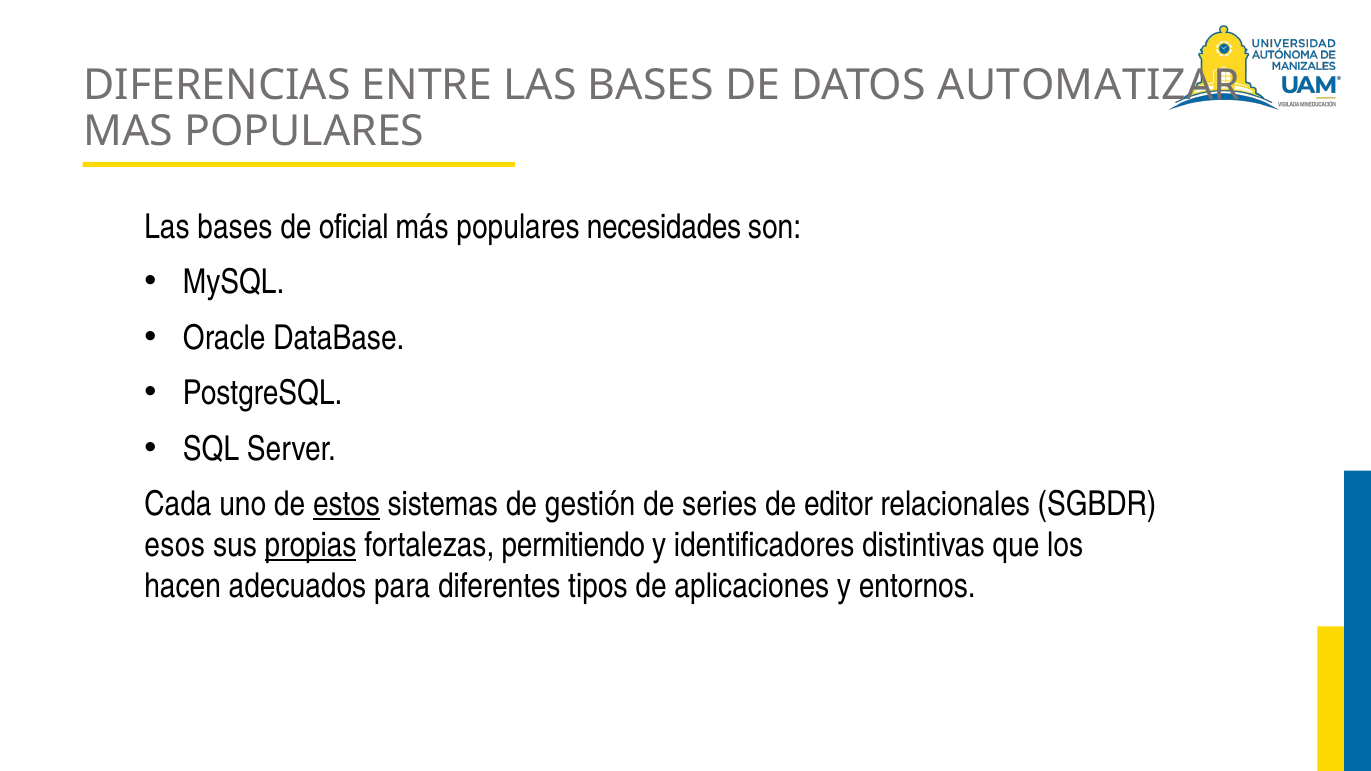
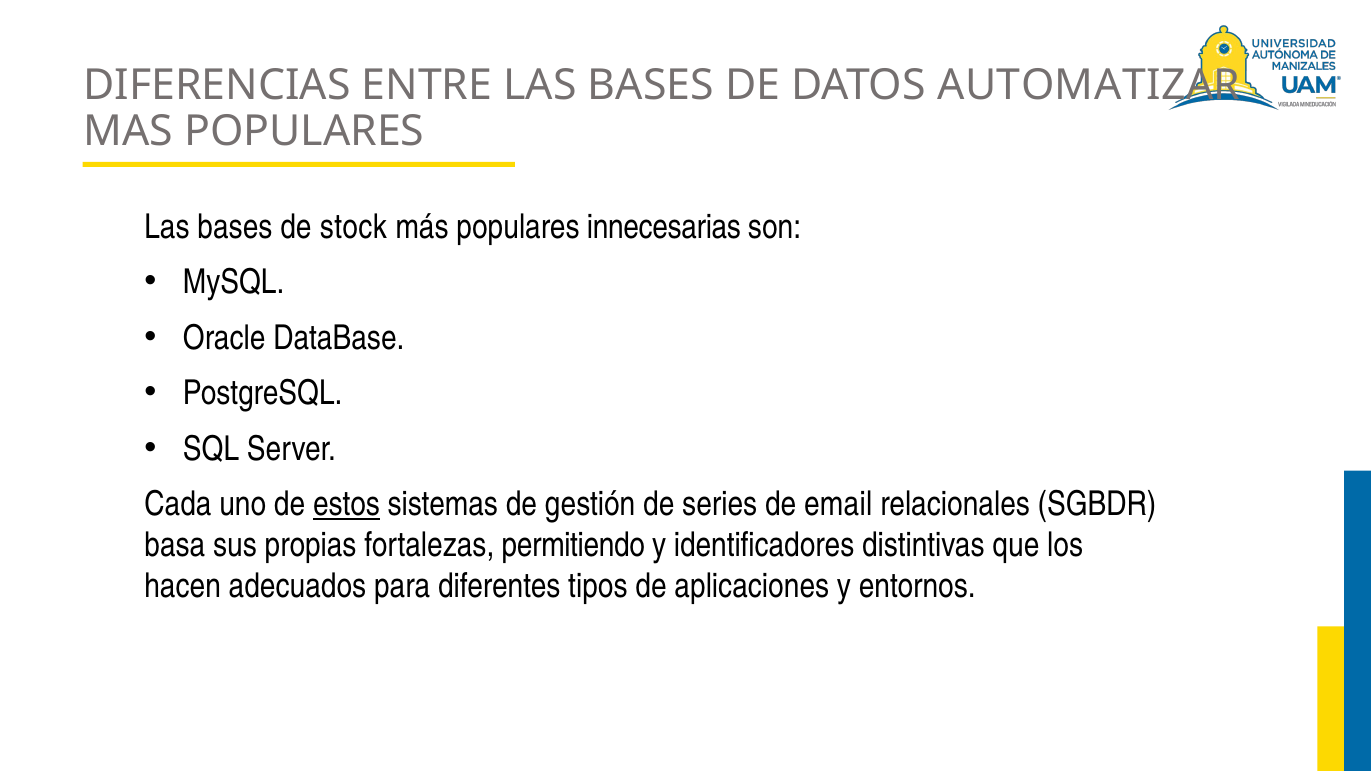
oficial: oficial -> stock
necesidades: necesidades -> innecesarias
editor: editor -> email
esos: esos -> basa
propias underline: present -> none
